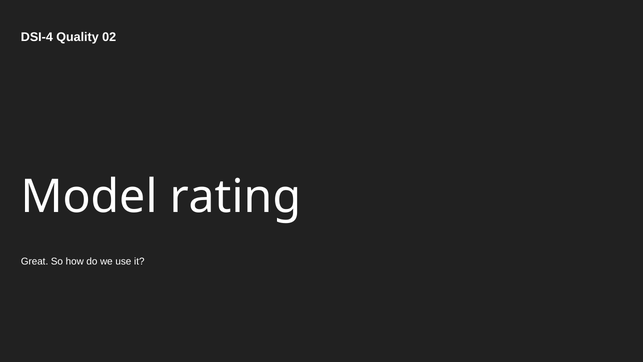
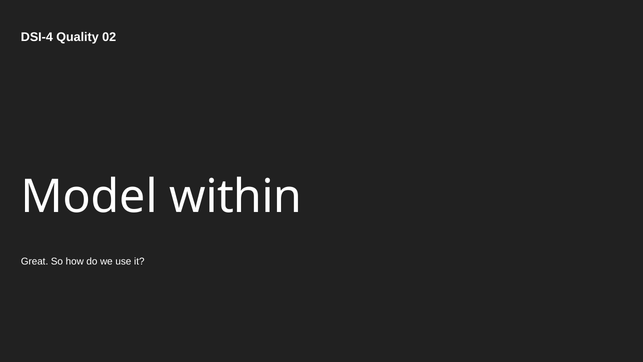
rating: rating -> within
